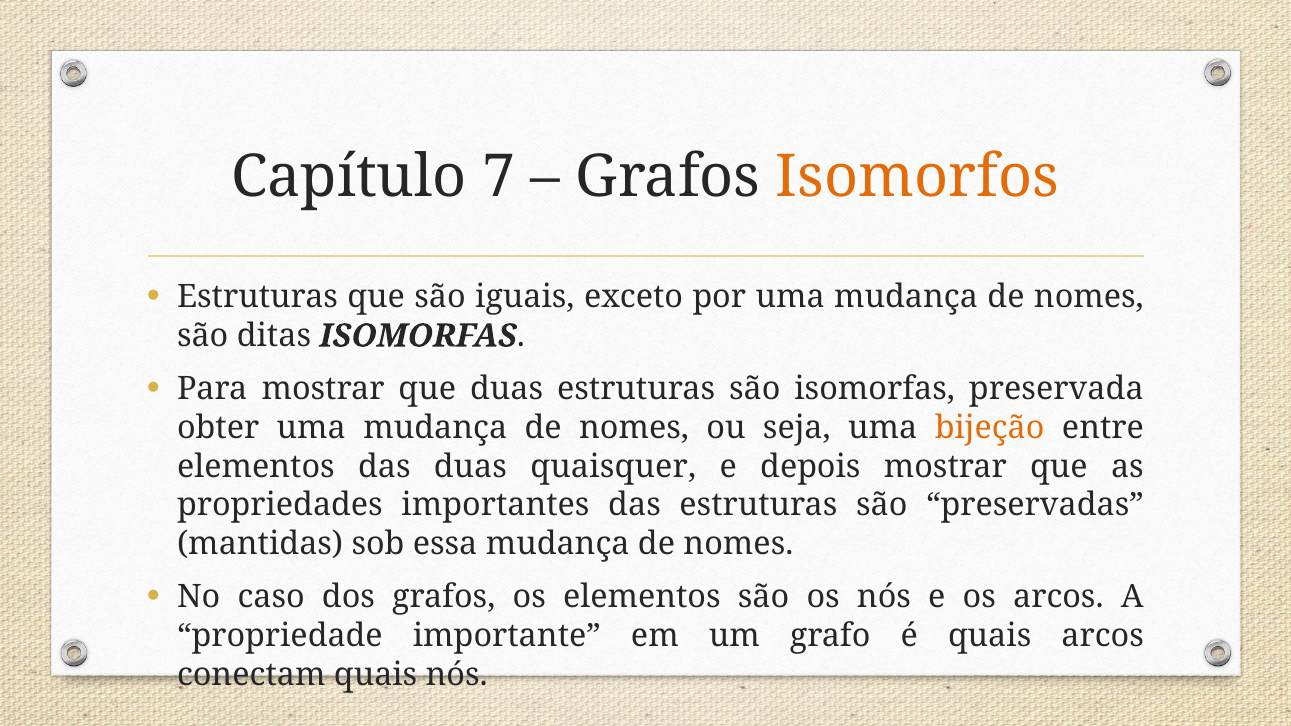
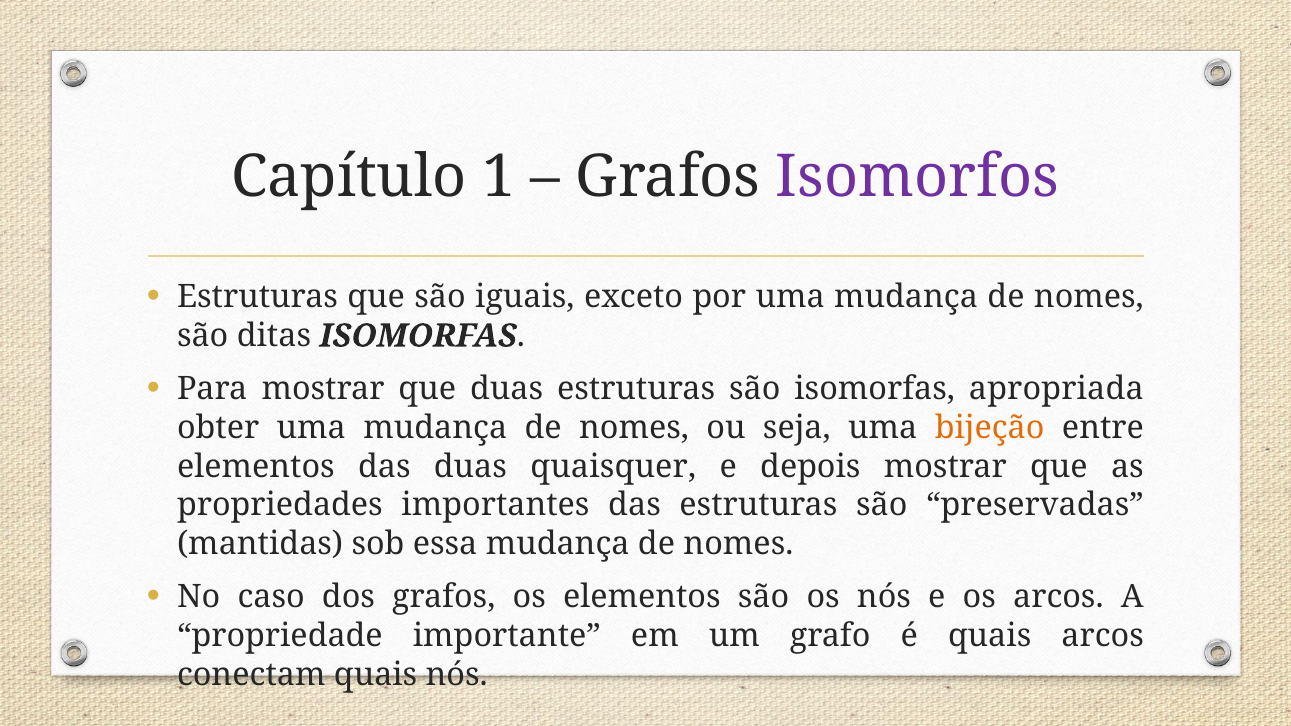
7: 7 -> 1
Isomorfos colour: orange -> purple
preservada: preservada -> apropriada
